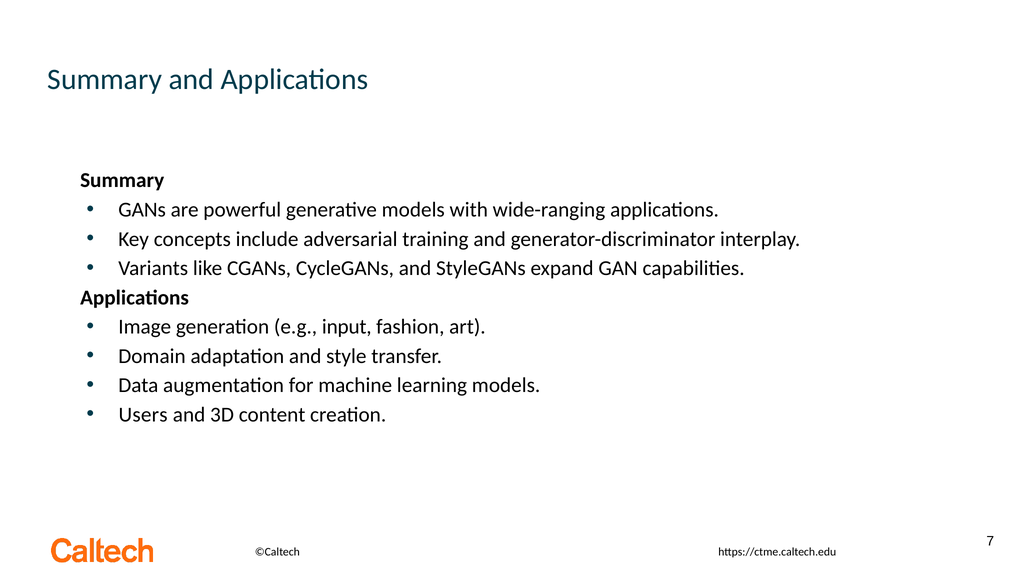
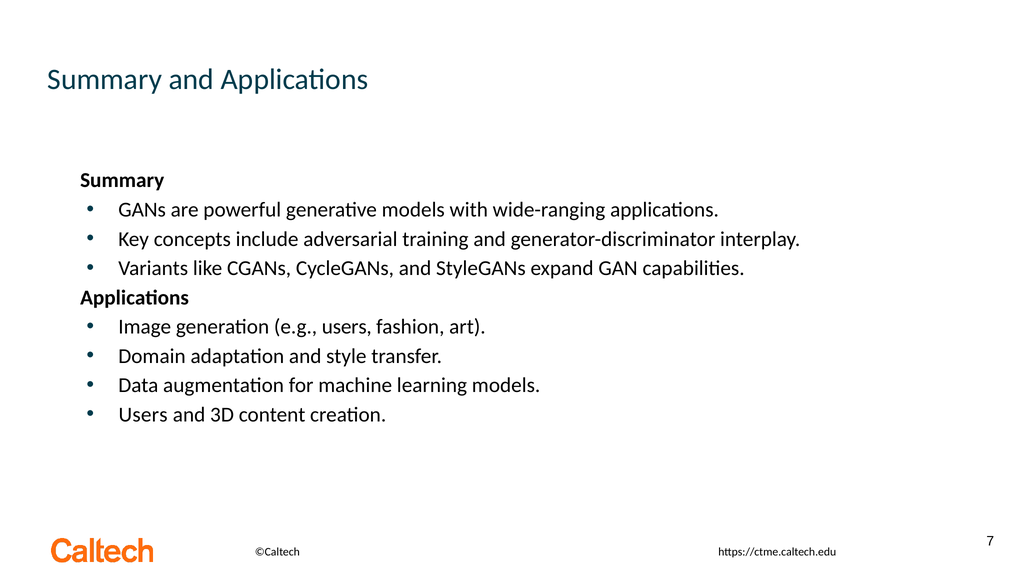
e.g input: input -> users
